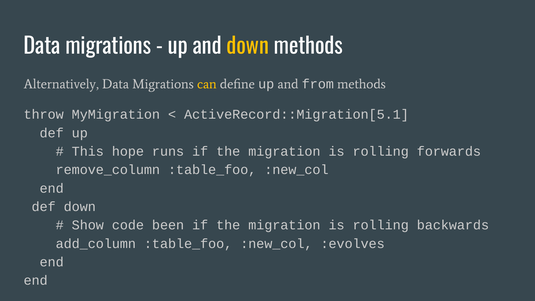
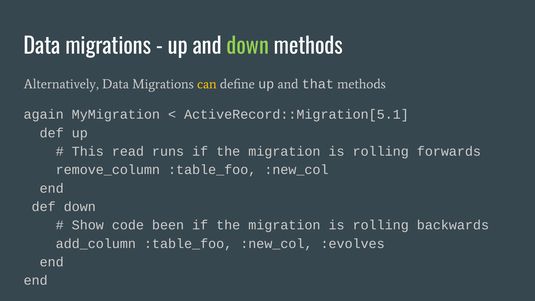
down at (248, 46) colour: yellow -> light green
from: from -> that
throw: throw -> again
hope: hope -> read
